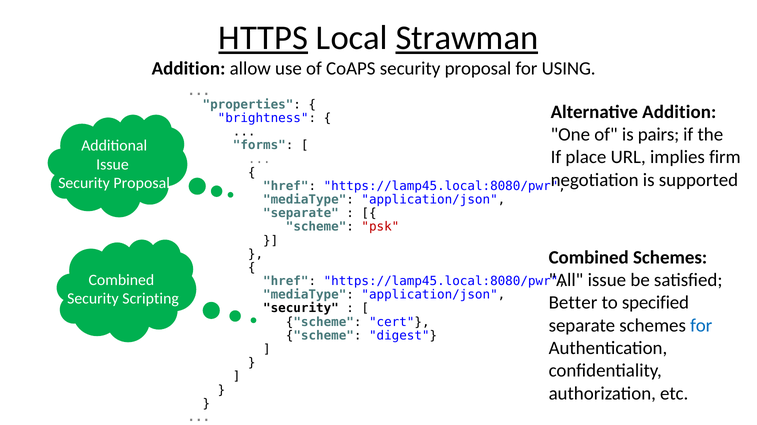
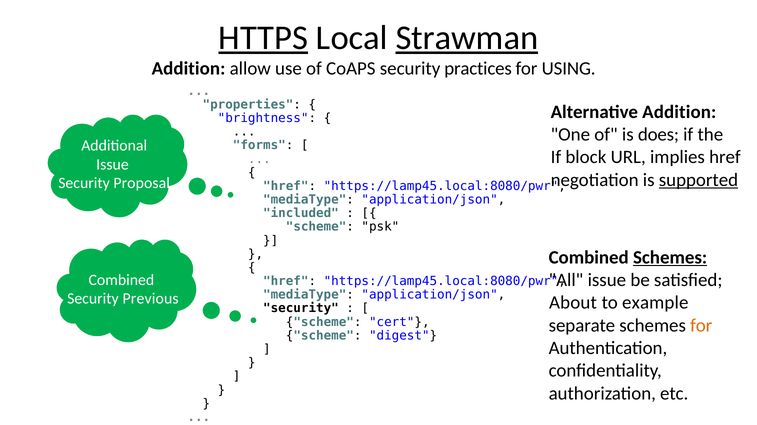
CoAPS security proposal: proposal -> practices
pairs: pairs -> does
place: place -> block
implies firm: firm -> href
supported underline: none -> present
separate at (301, 214): separate -> included
psk colour: red -> black
Schemes at (670, 258) underline: none -> present
Scripting: Scripting -> Previous
Better: Better -> About
specified: specified -> example
for at (701, 326) colour: blue -> orange
